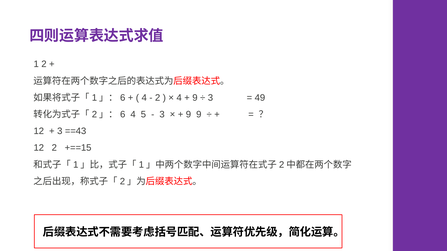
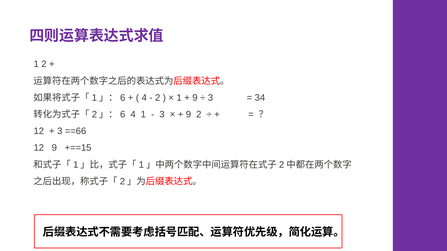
4 at (179, 98): 4 -> 1
49: 49 -> 34
4 5: 5 -> 1
9 9: 9 -> 2
==43: ==43 -> ==66
12 2: 2 -> 9
